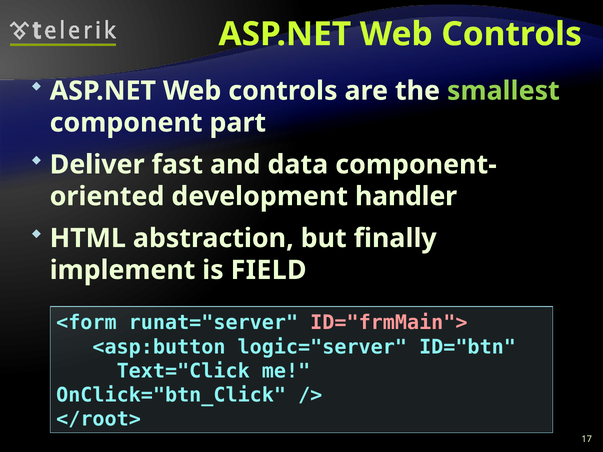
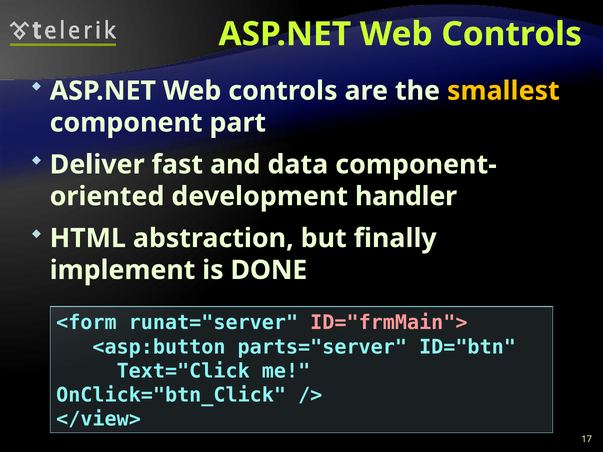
smallest colour: light green -> yellow
FIELD: FIELD -> DONE
logic="server: logic="server -> parts="server
</root>: </root> -> </view>
